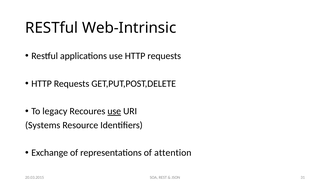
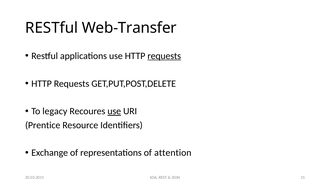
Web-Intrinsic: Web-Intrinsic -> Web-Transfer
requests at (164, 56) underline: none -> present
Systems: Systems -> Prentice
